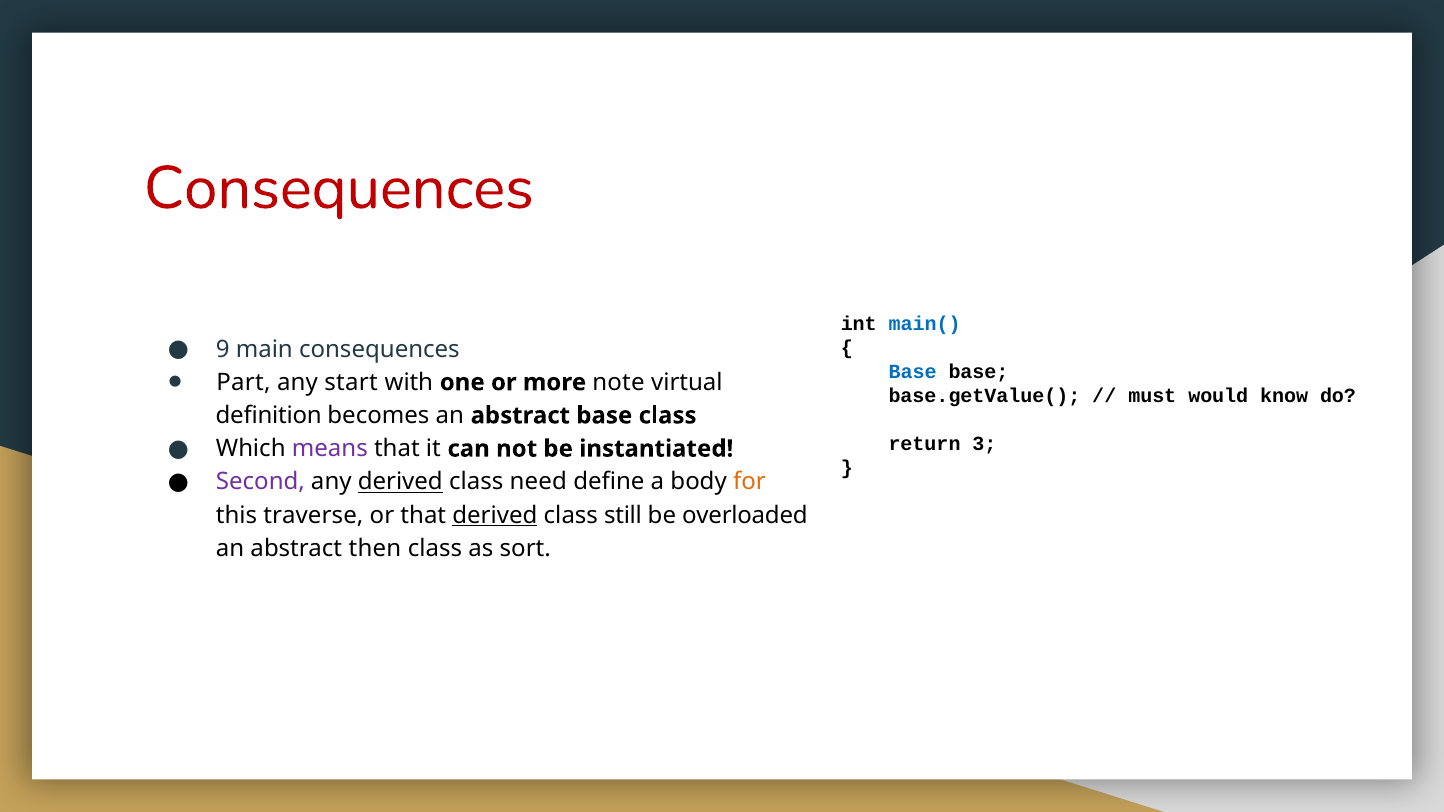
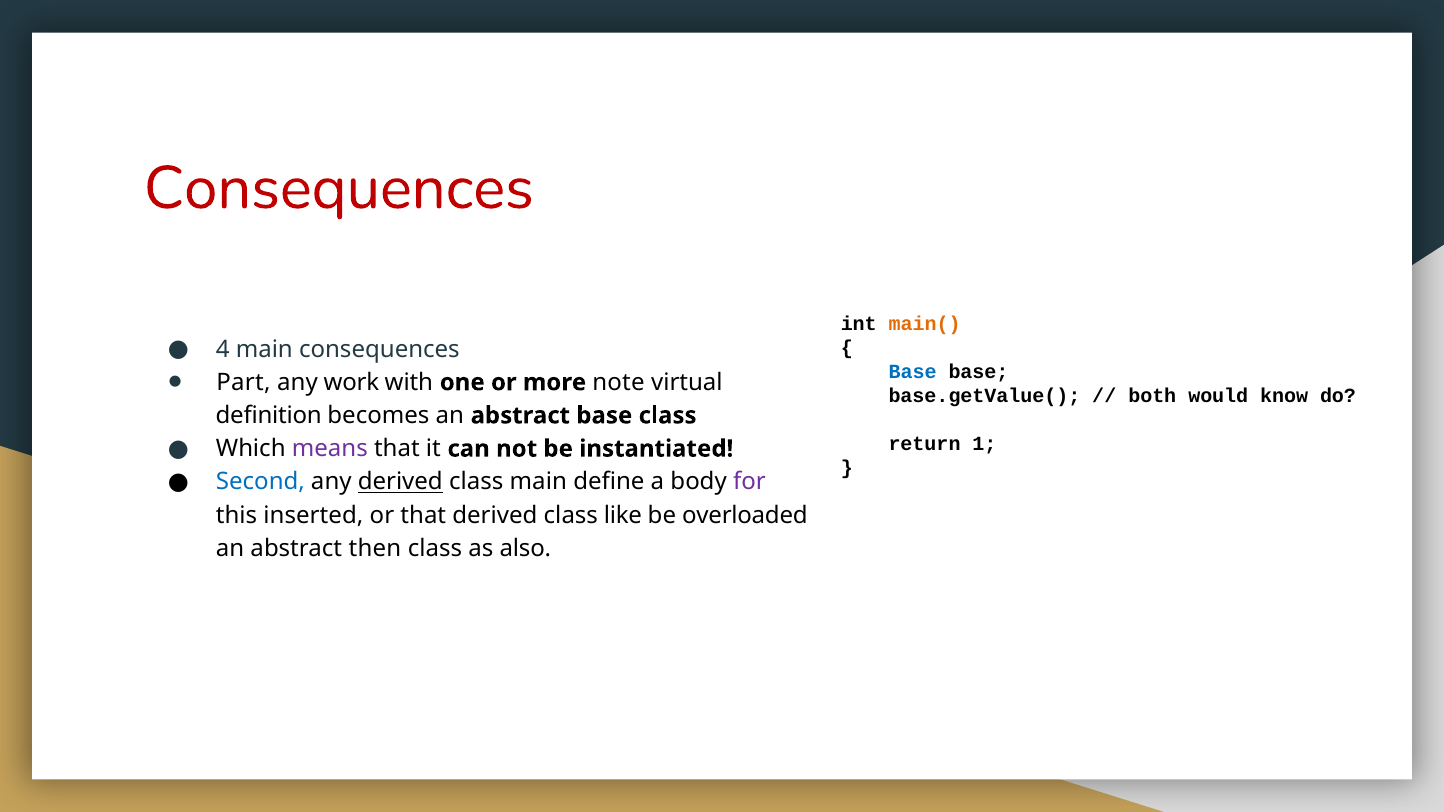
main( colour: blue -> orange
9: 9 -> 4
start: start -> work
must: must -> both
3: 3 -> 1
Second colour: purple -> blue
class need: need -> main
for colour: orange -> purple
traverse: traverse -> inserted
derived at (495, 515) underline: present -> none
still: still -> like
sort: sort -> also
